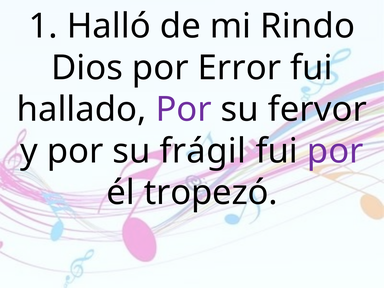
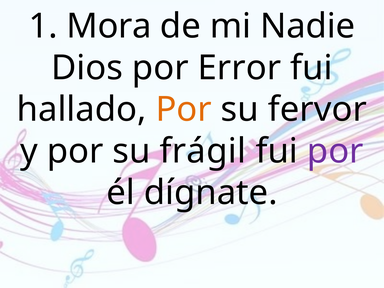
Halló: Halló -> Mora
Rindo: Rindo -> Nadie
Por at (184, 110) colour: purple -> orange
tropezó: tropezó -> dígnate
